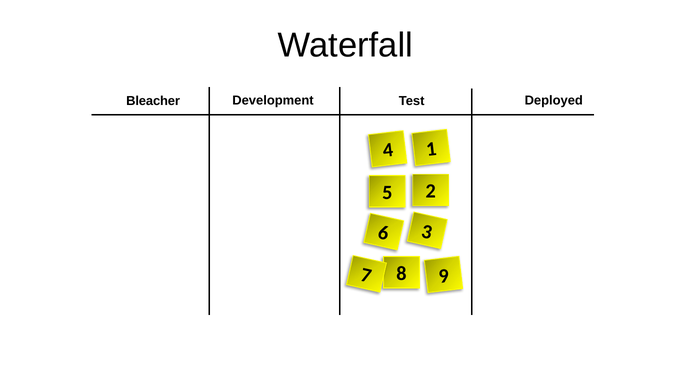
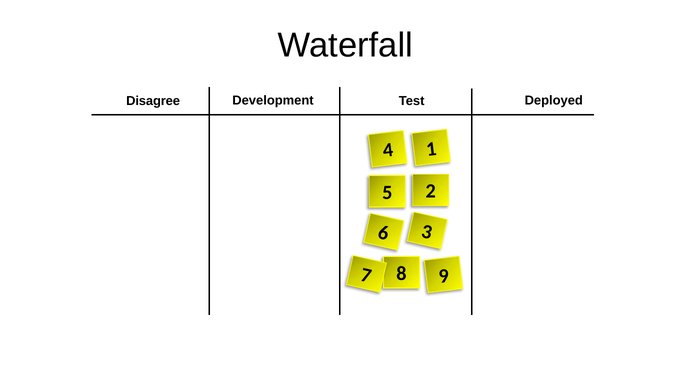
Bleacher: Bleacher -> Disagree
